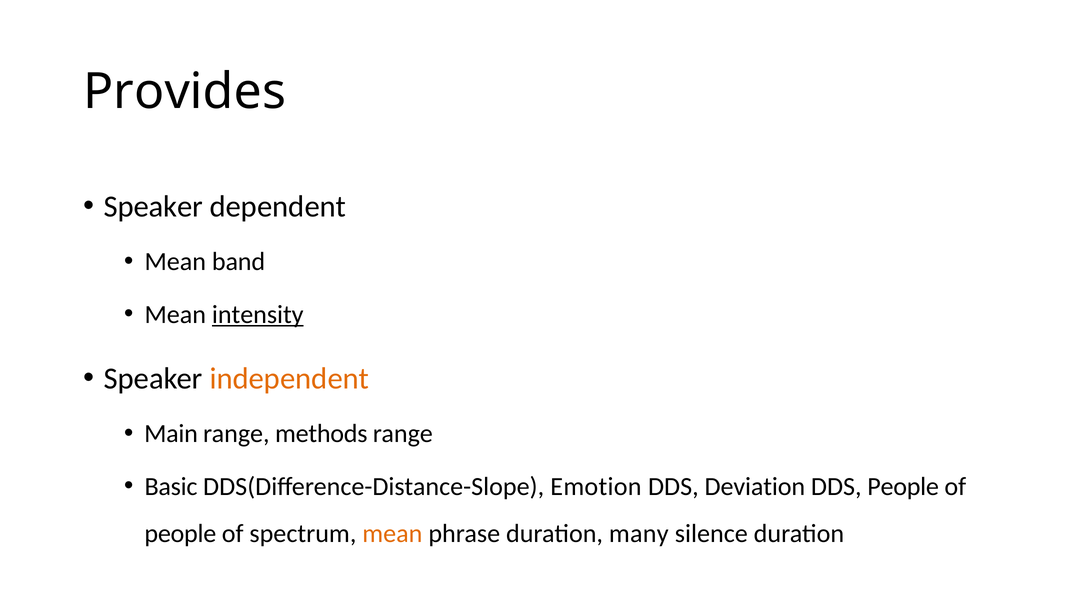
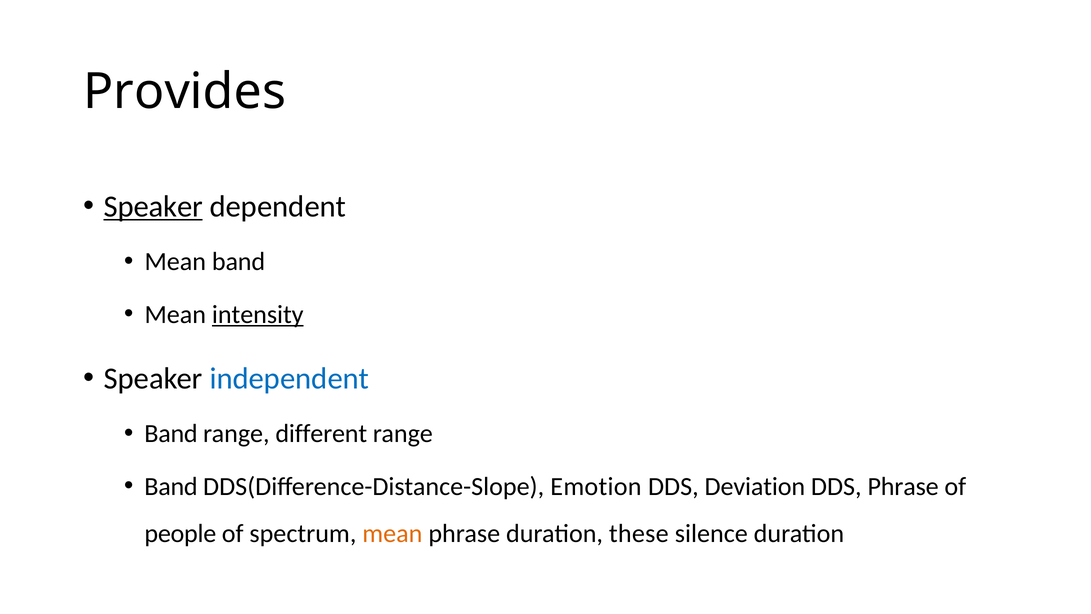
Speaker at (153, 206) underline: none -> present
independent colour: orange -> blue
Main at (171, 434): Main -> Band
methods: methods -> different
Basic at (171, 486): Basic -> Band
DDS People: People -> Phrase
many: many -> these
